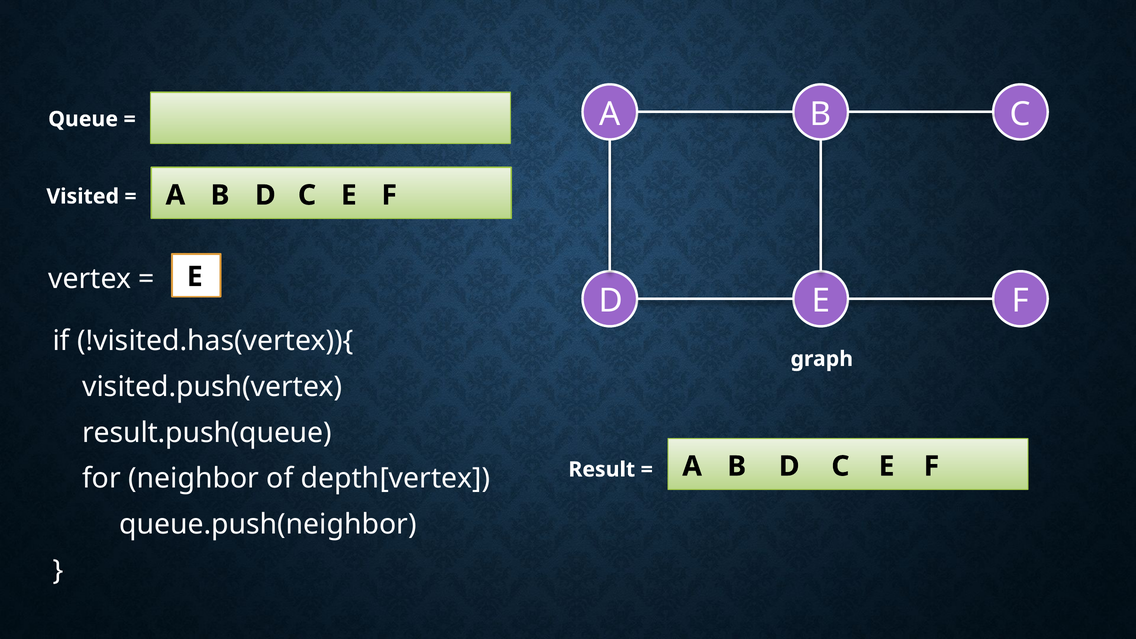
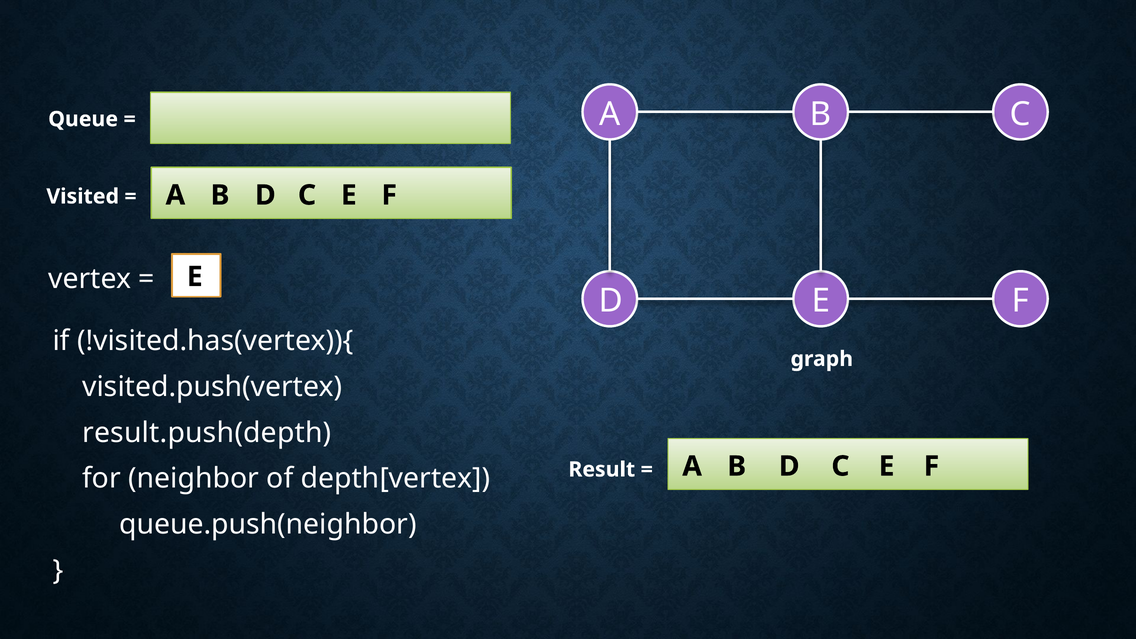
result.push(queue: result.push(queue -> result.push(depth
